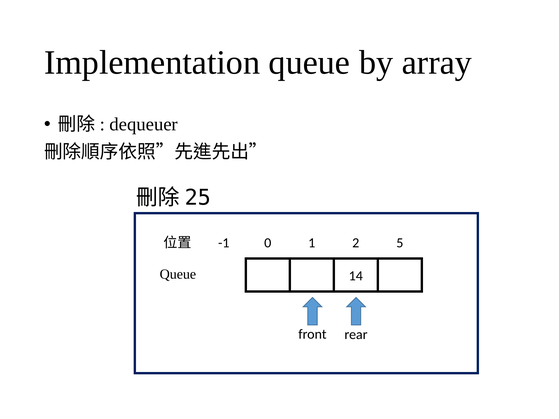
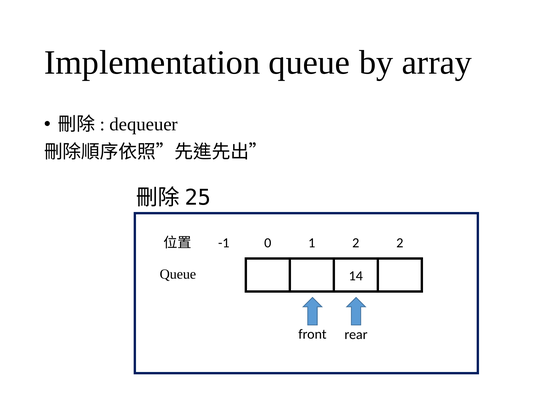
2 5: 5 -> 2
